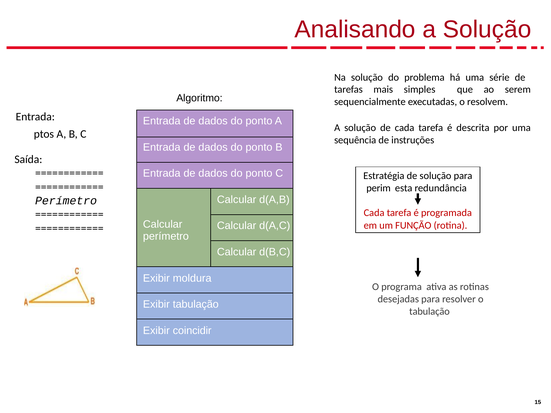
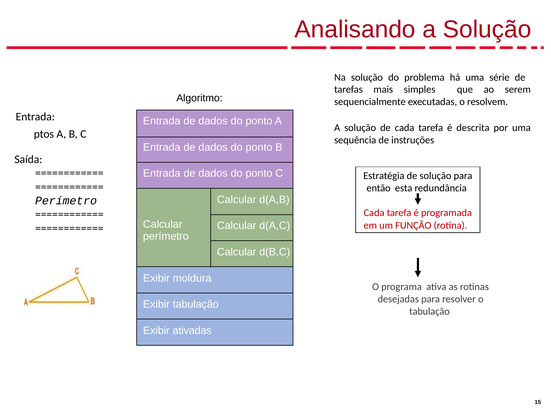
perim: perim -> então
coincidir: coincidir -> ativadas
